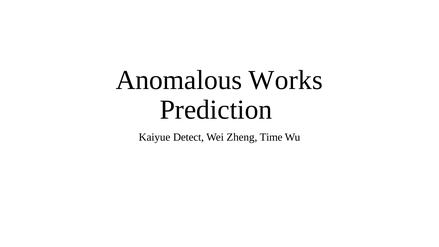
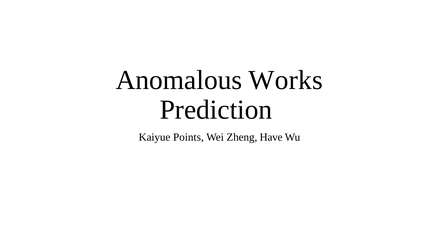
Detect: Detect -> Points
Time: Time -> Have
